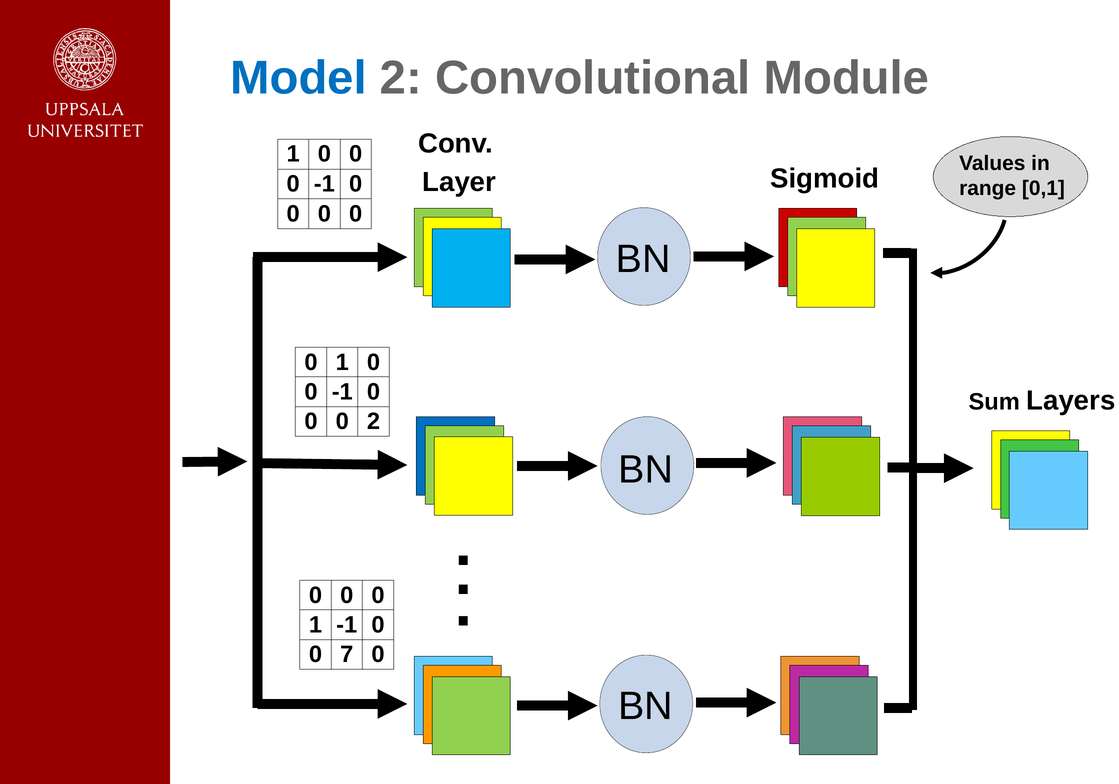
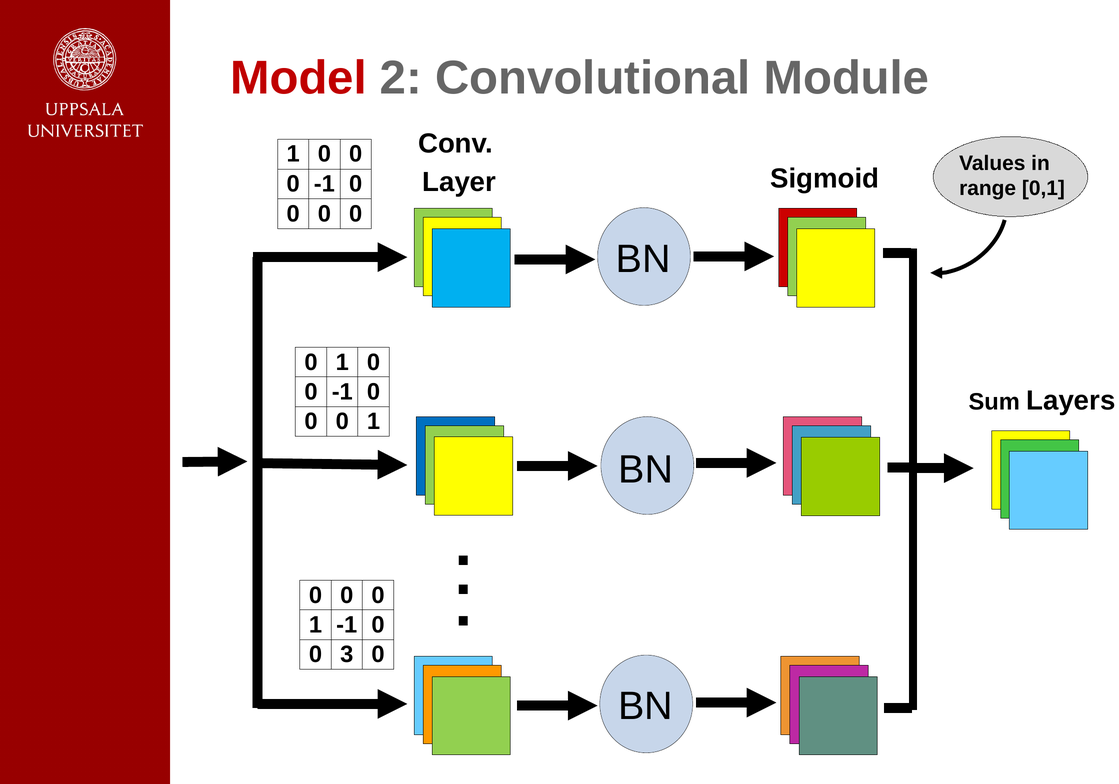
Model colour: blue -> red
2 at (374, 421): 2 -> 1
7: 7 -> 3
